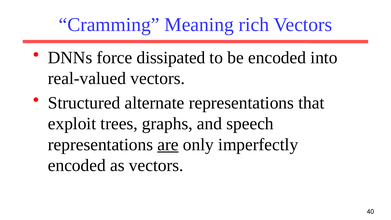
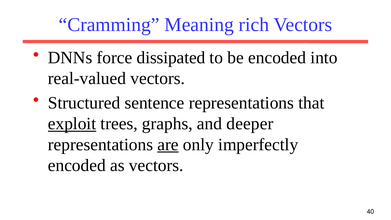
alternate: alternate -> sentence
exploit underline: none -> present
speech: speech -> deeper
